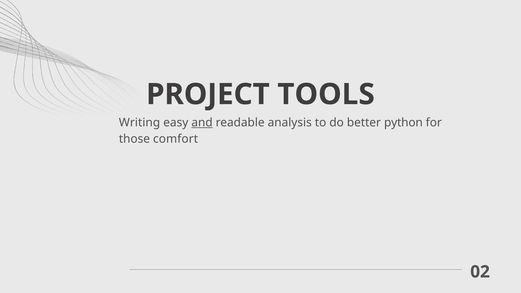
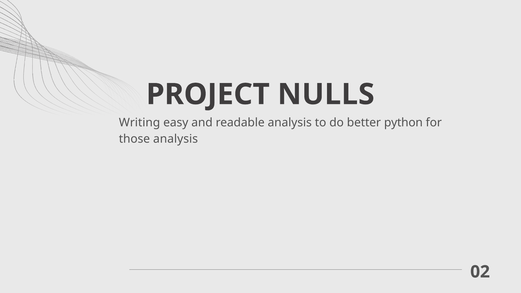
TOOLS: TOOLS -> NULLS
and underline: present -> none
those comfort: comfort -> analysis
